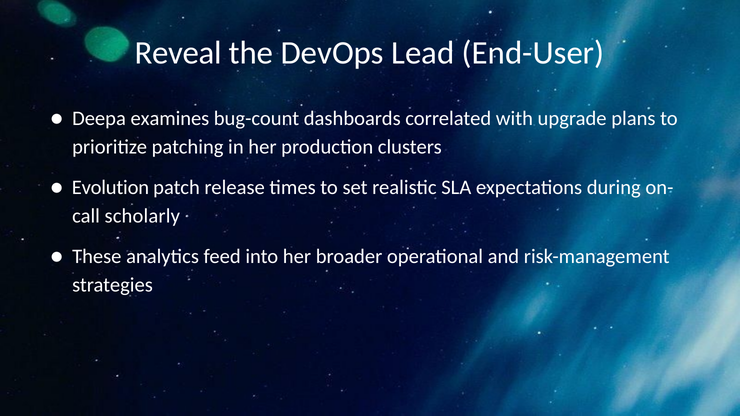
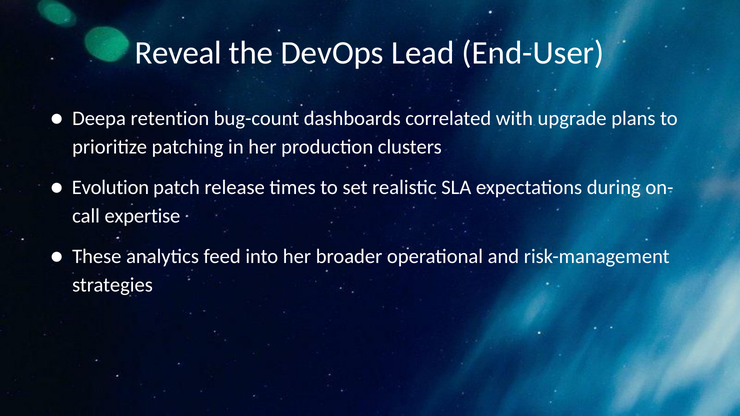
examines: examines -> retention
scholarly: scholarly -> expertise
